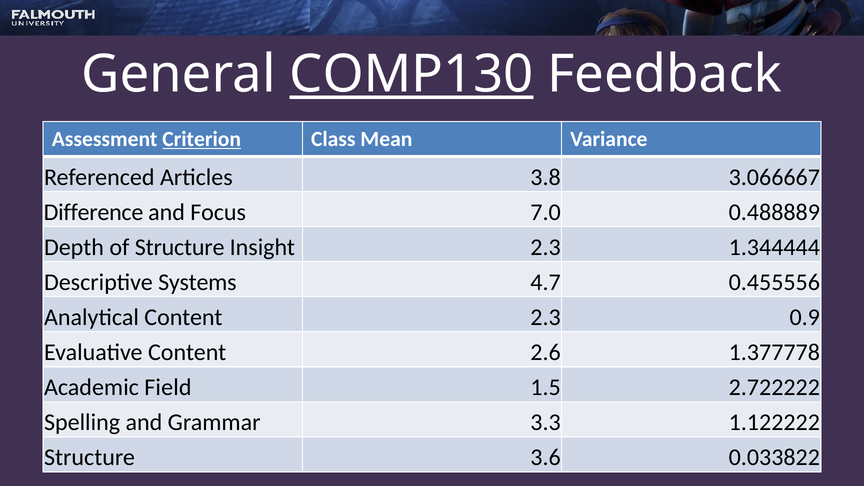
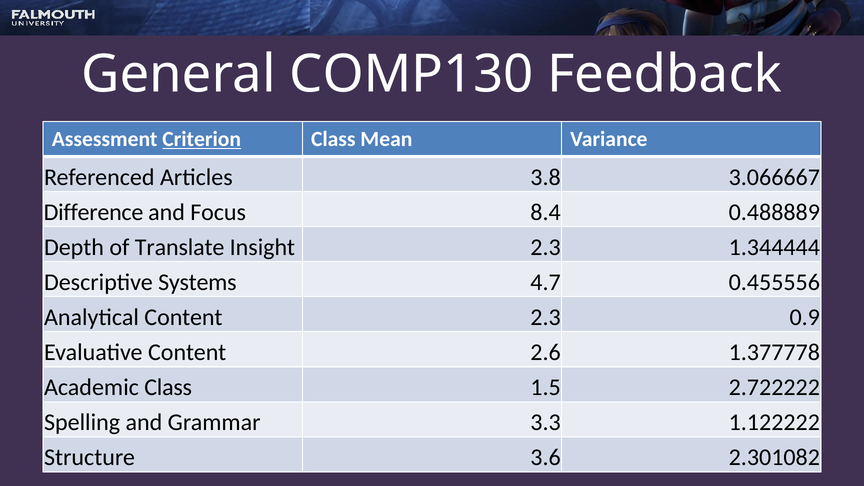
COMP130 underline: present -> none
7.0: 7.0 -> 8.4
of Structure: Structure -> Translate
Academic Field: Field -> Class
0.033822: 0.033822 -> 2.301082
